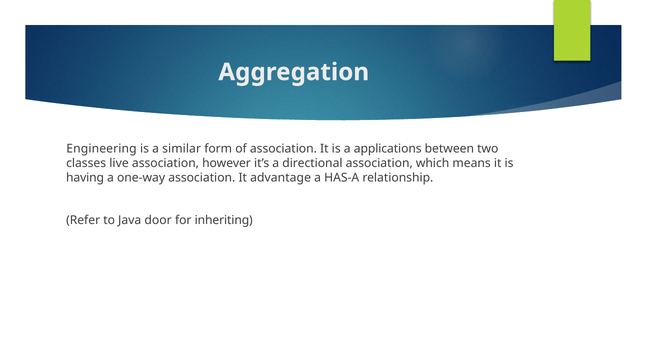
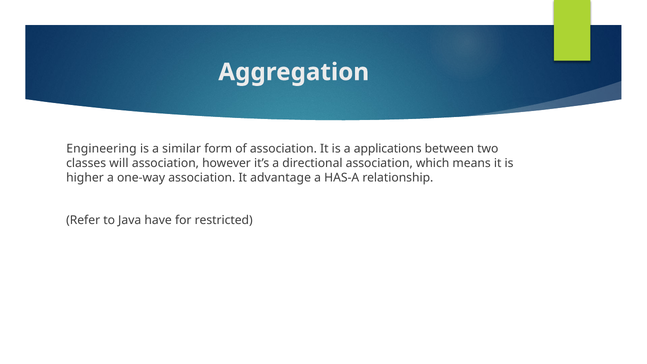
live: live -> will
having: having -> higher
door: door -> have
inheriting: inheriting -> restricted
